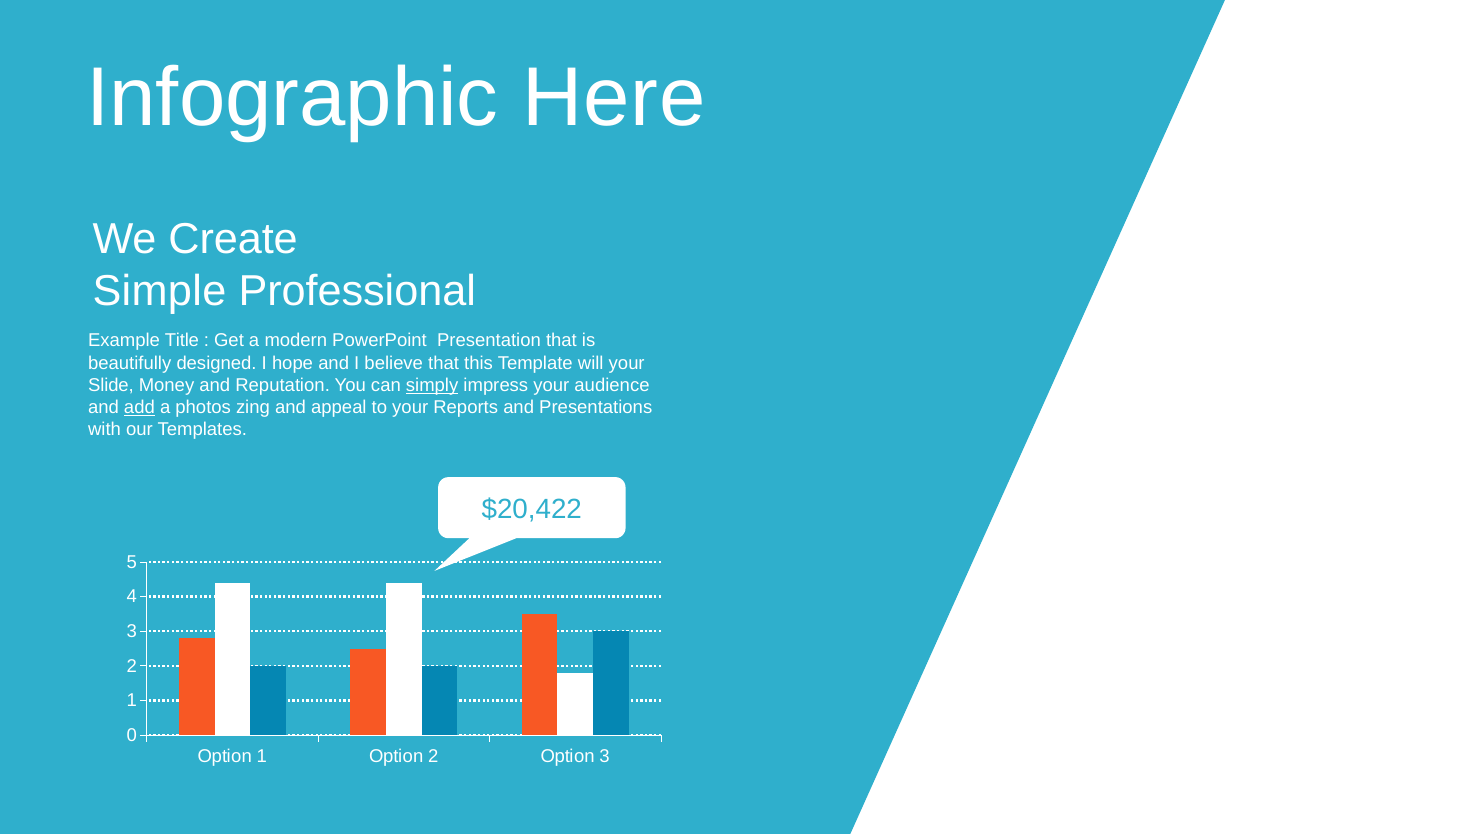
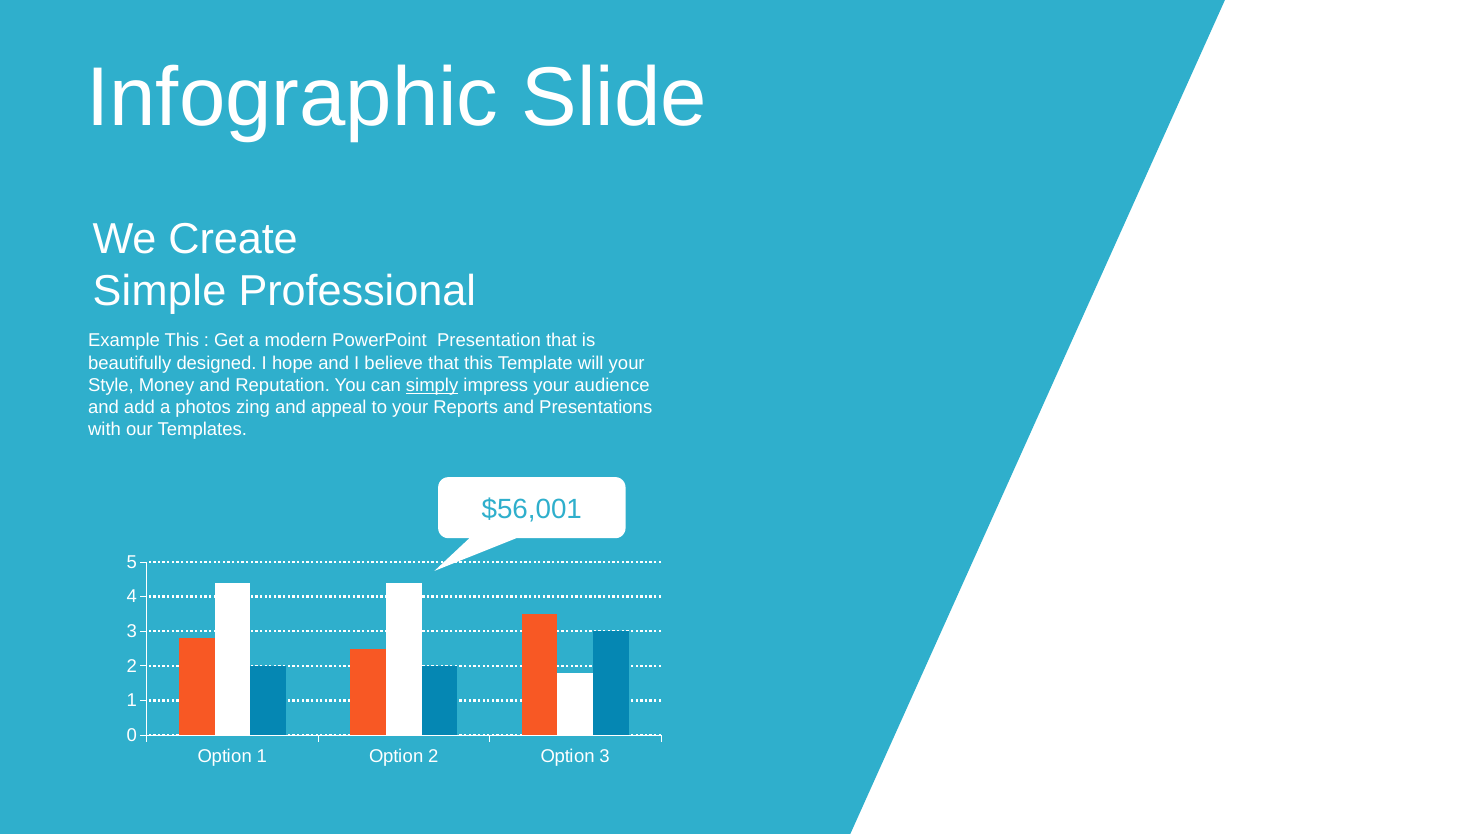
Here: Here -> Slide
Example Title: Title -> This
Slide: Slide -> Style
add underline: present -> none
$20,422: $20,422 -> $56,001
